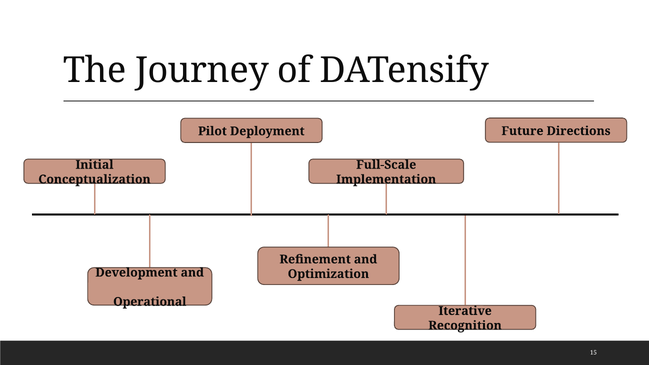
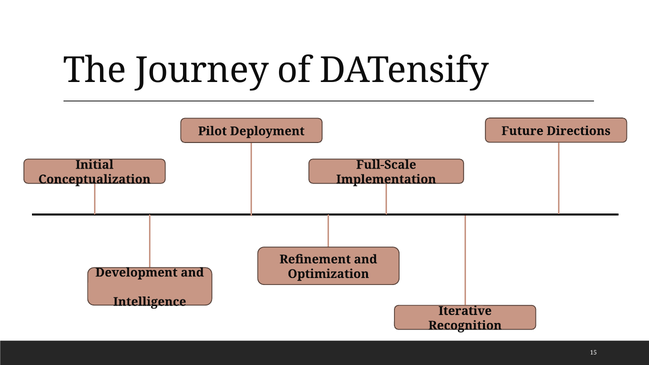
Operational: Operational -> Intelligence
